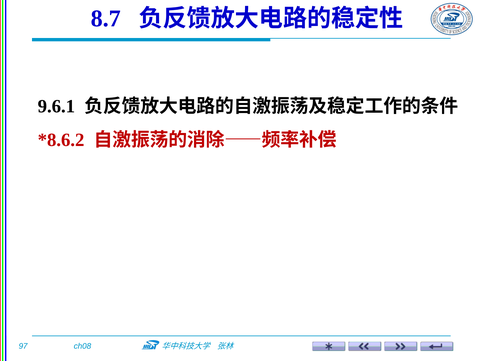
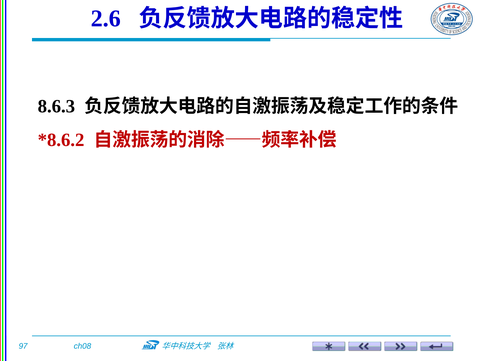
8.7: 8.7 -> 2.6
9.6.1: 9.6.1 -> 8.6.3
